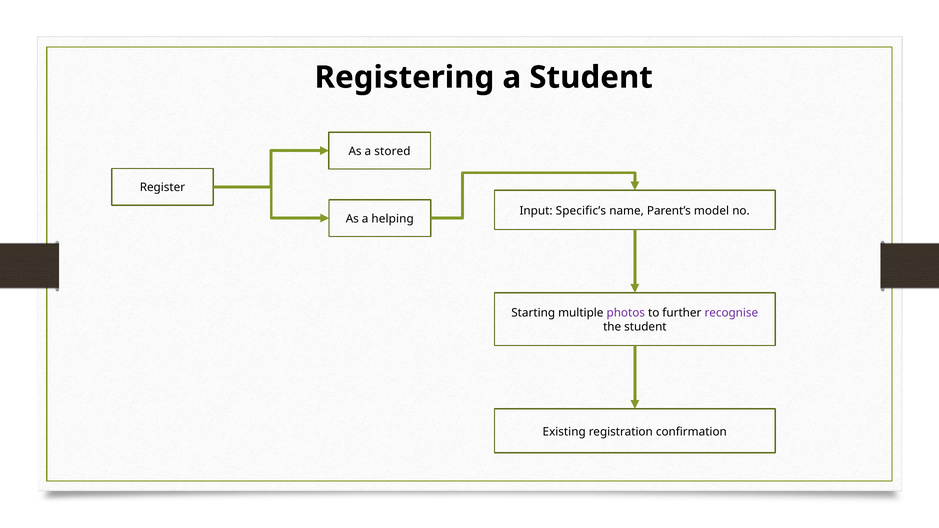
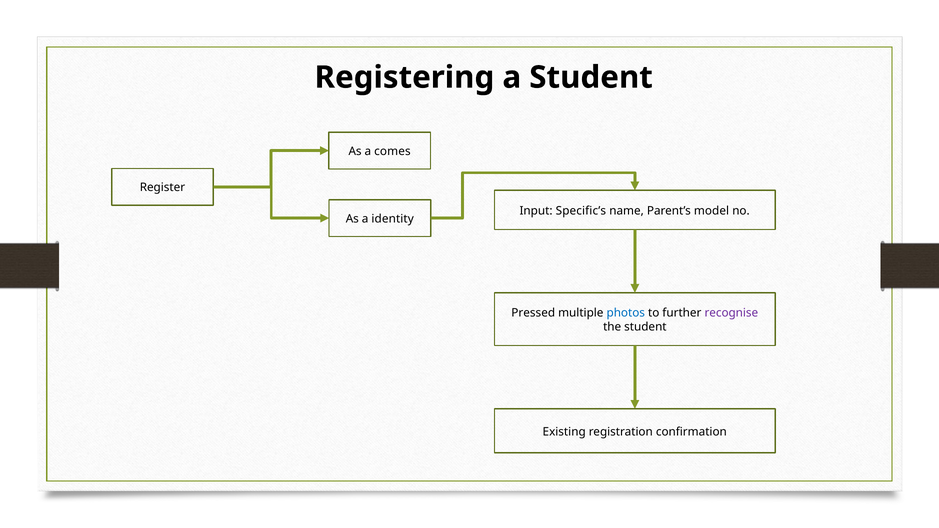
stored: stored -> comes
helping: helping -> identity
Starting: Starting -> Pressed
photos colour: purple -> blue
